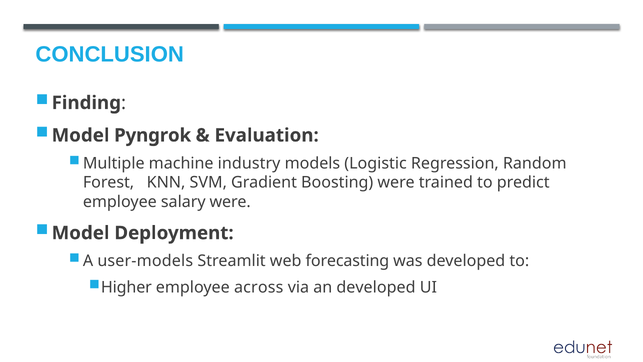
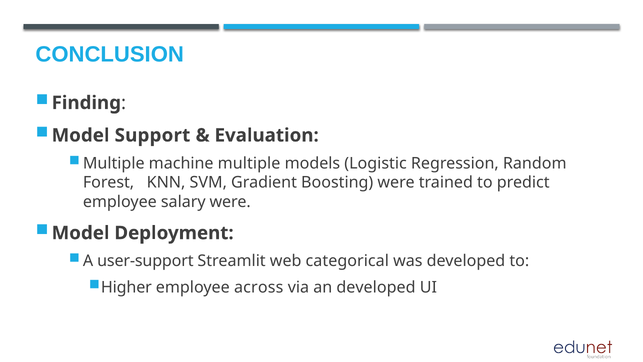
Pyngrok: Pyngrok -> Support
machine industry: industry -> multiple
user-models: user-models -> user-support
forecasting: forecasting -> categorical
